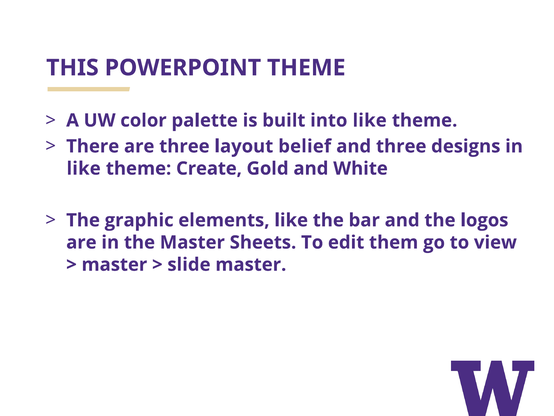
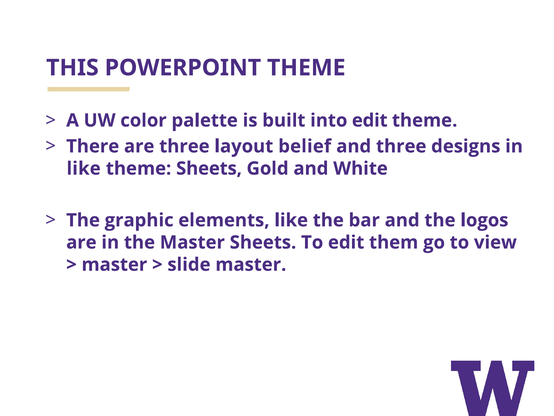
into like: like -> edit
theme Create: Create -> Sheets
